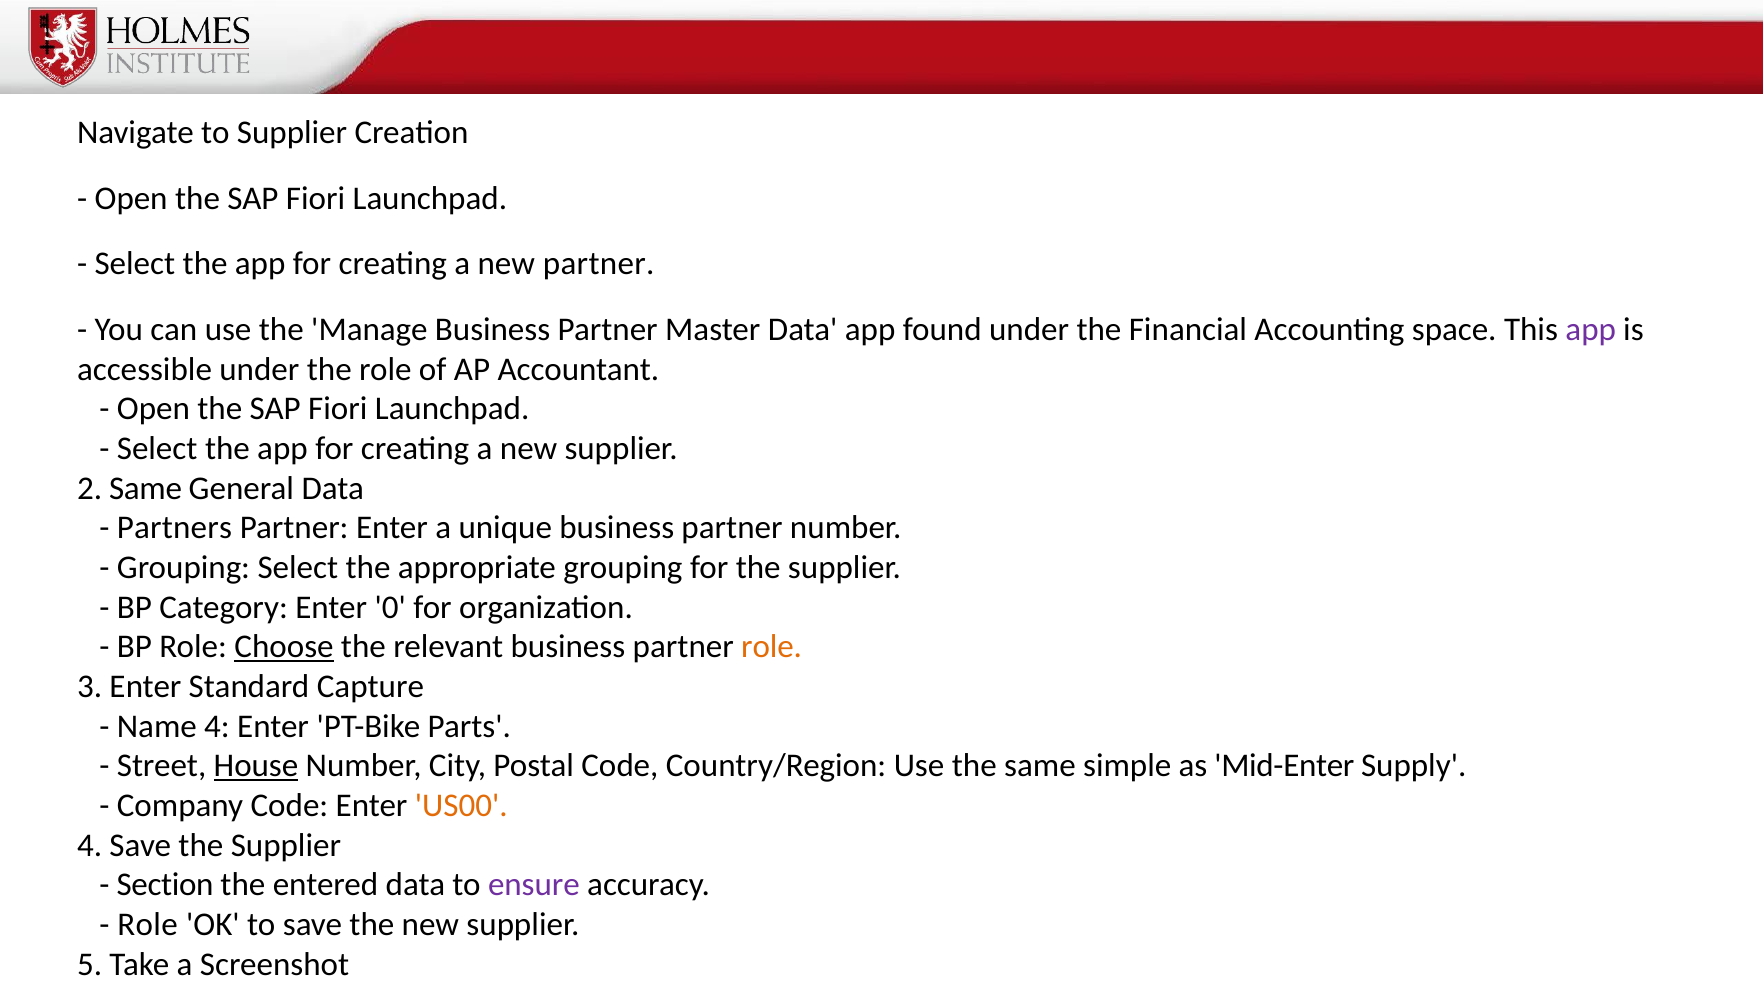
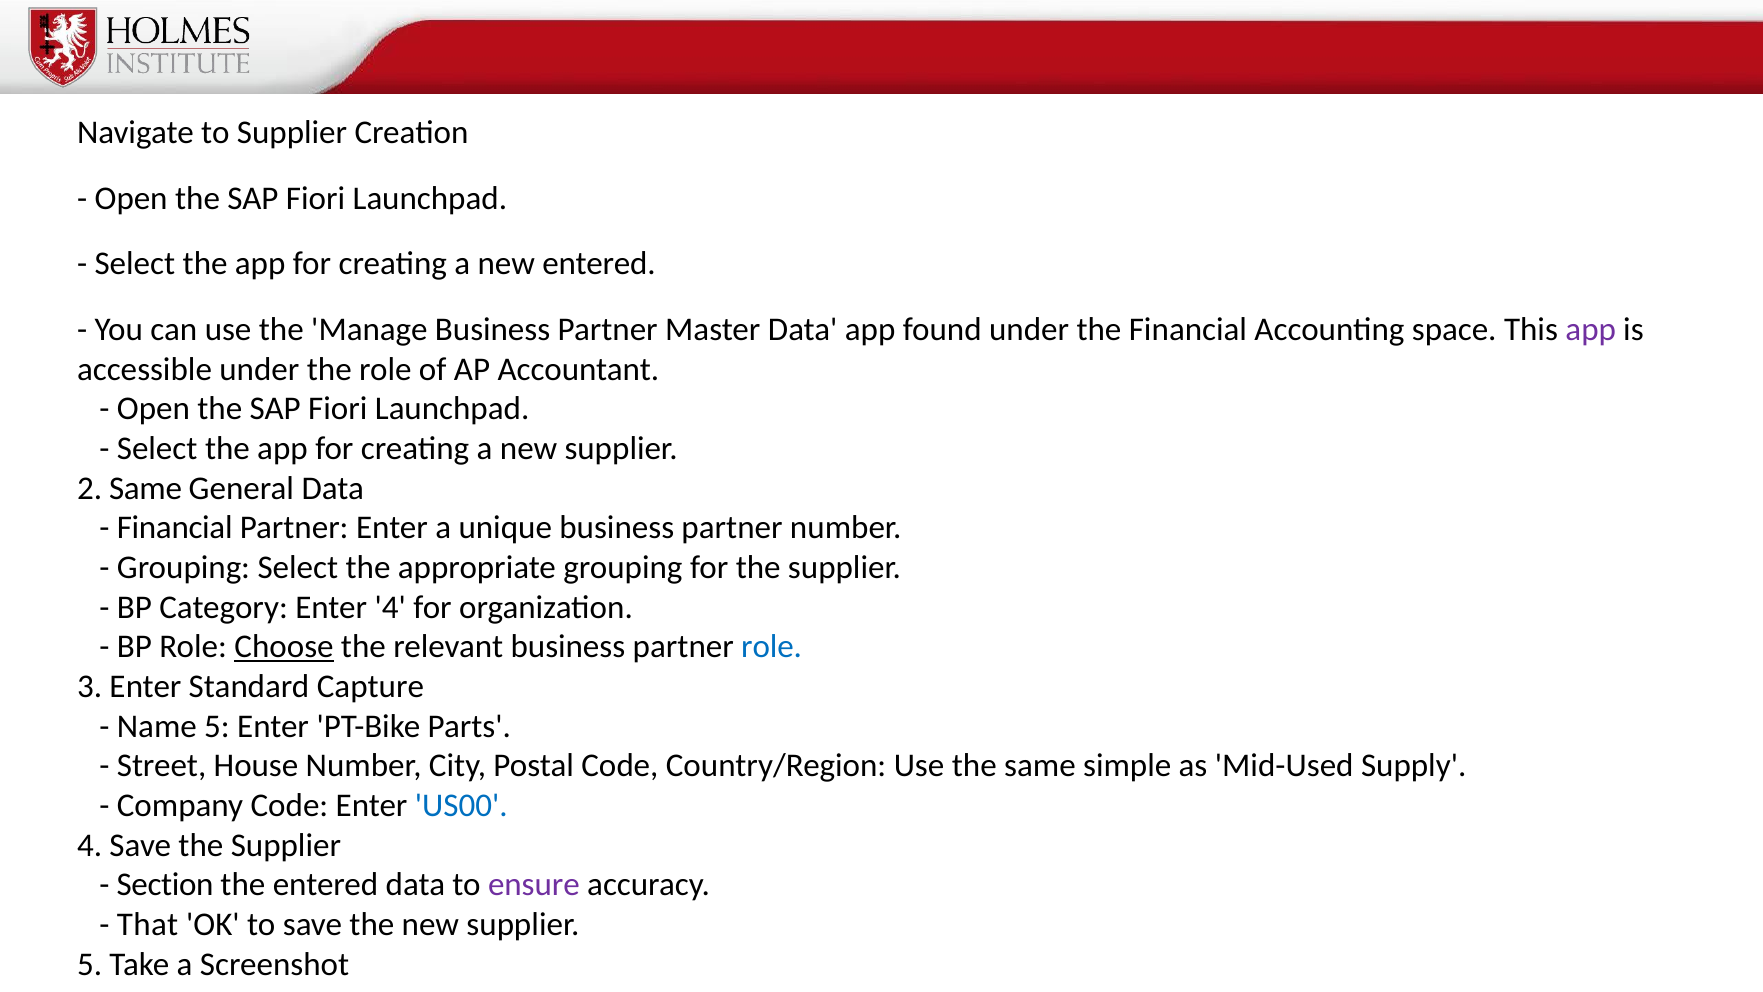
new partner: partner -> entered
Partners at (174, 528): Partners -> Financial
Enter 0: 0 -> 4
role at (772, 647) colour: orange -> blue
Name 4: 4 -> 5
House underline: present -> none
Mid-Enter: Mid-Enter -> Mid-Used
US00 colour: orange -> blue
Role at (148, 924): Role -> That
